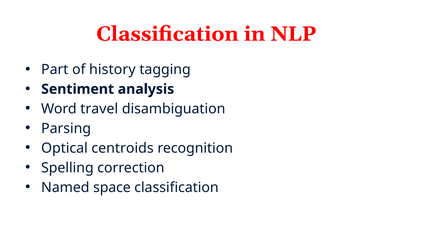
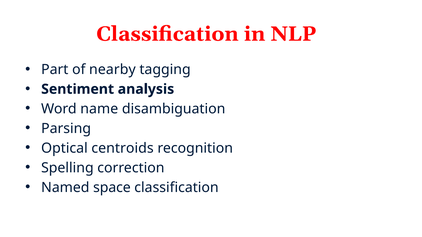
history: history -> nearby
travel: travel -> name
